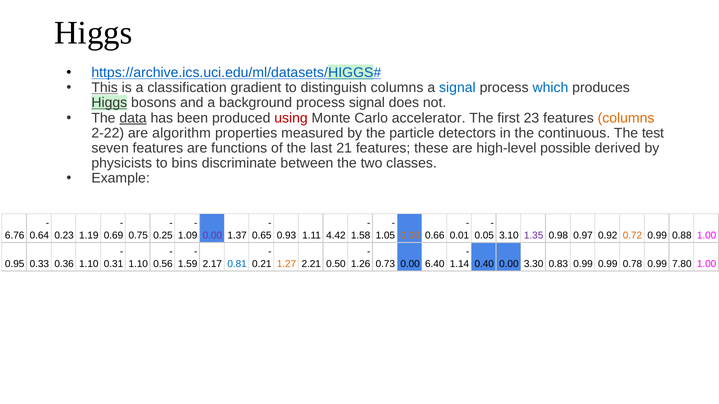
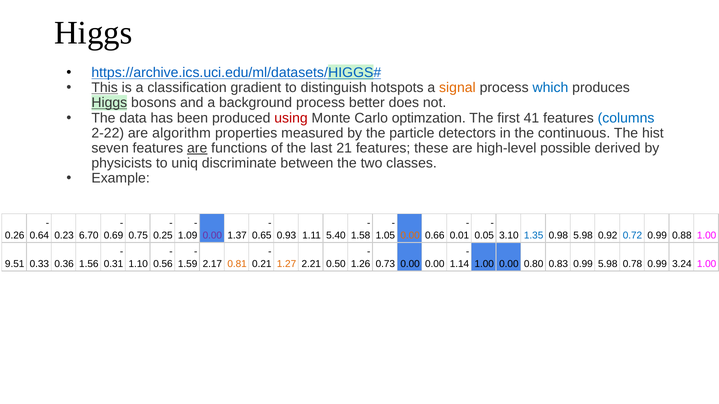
distinguish columns: columns -> hotspots
signal at (457, 88) colour: blue -> orange
process signal: signal -> better
data underline: present -> none
accelerator: accelerator -> optimzation
23: 23 -> 41
columns at (626, 118) colour: orange -> blue
test: test -> hist
are at (197, 148) underline: none -> present
bins: bins -> uniq
6.76: 6.76 -> 0.26
1.19: 1.19 -> 6.70
4.42: 4.42 -> 5.40
1.35 colour: purple -> blue
0.98 0.97: 0.97 -> 5.98
0.72 colour: orange -> blue
0.95: 0.95 -> 9.51
0.36 1.10: 1.10 -> 1.56
0.81 colour: blue -> orange
0.00 6.40: 6.40 -> 0.00
1.14 0.40: 0.40 -> 1.00
3.30: 3.30 -> 0.80
0.99 0.99: 0.99 -> 5.98
7.80: 7.80 -> 3.24
